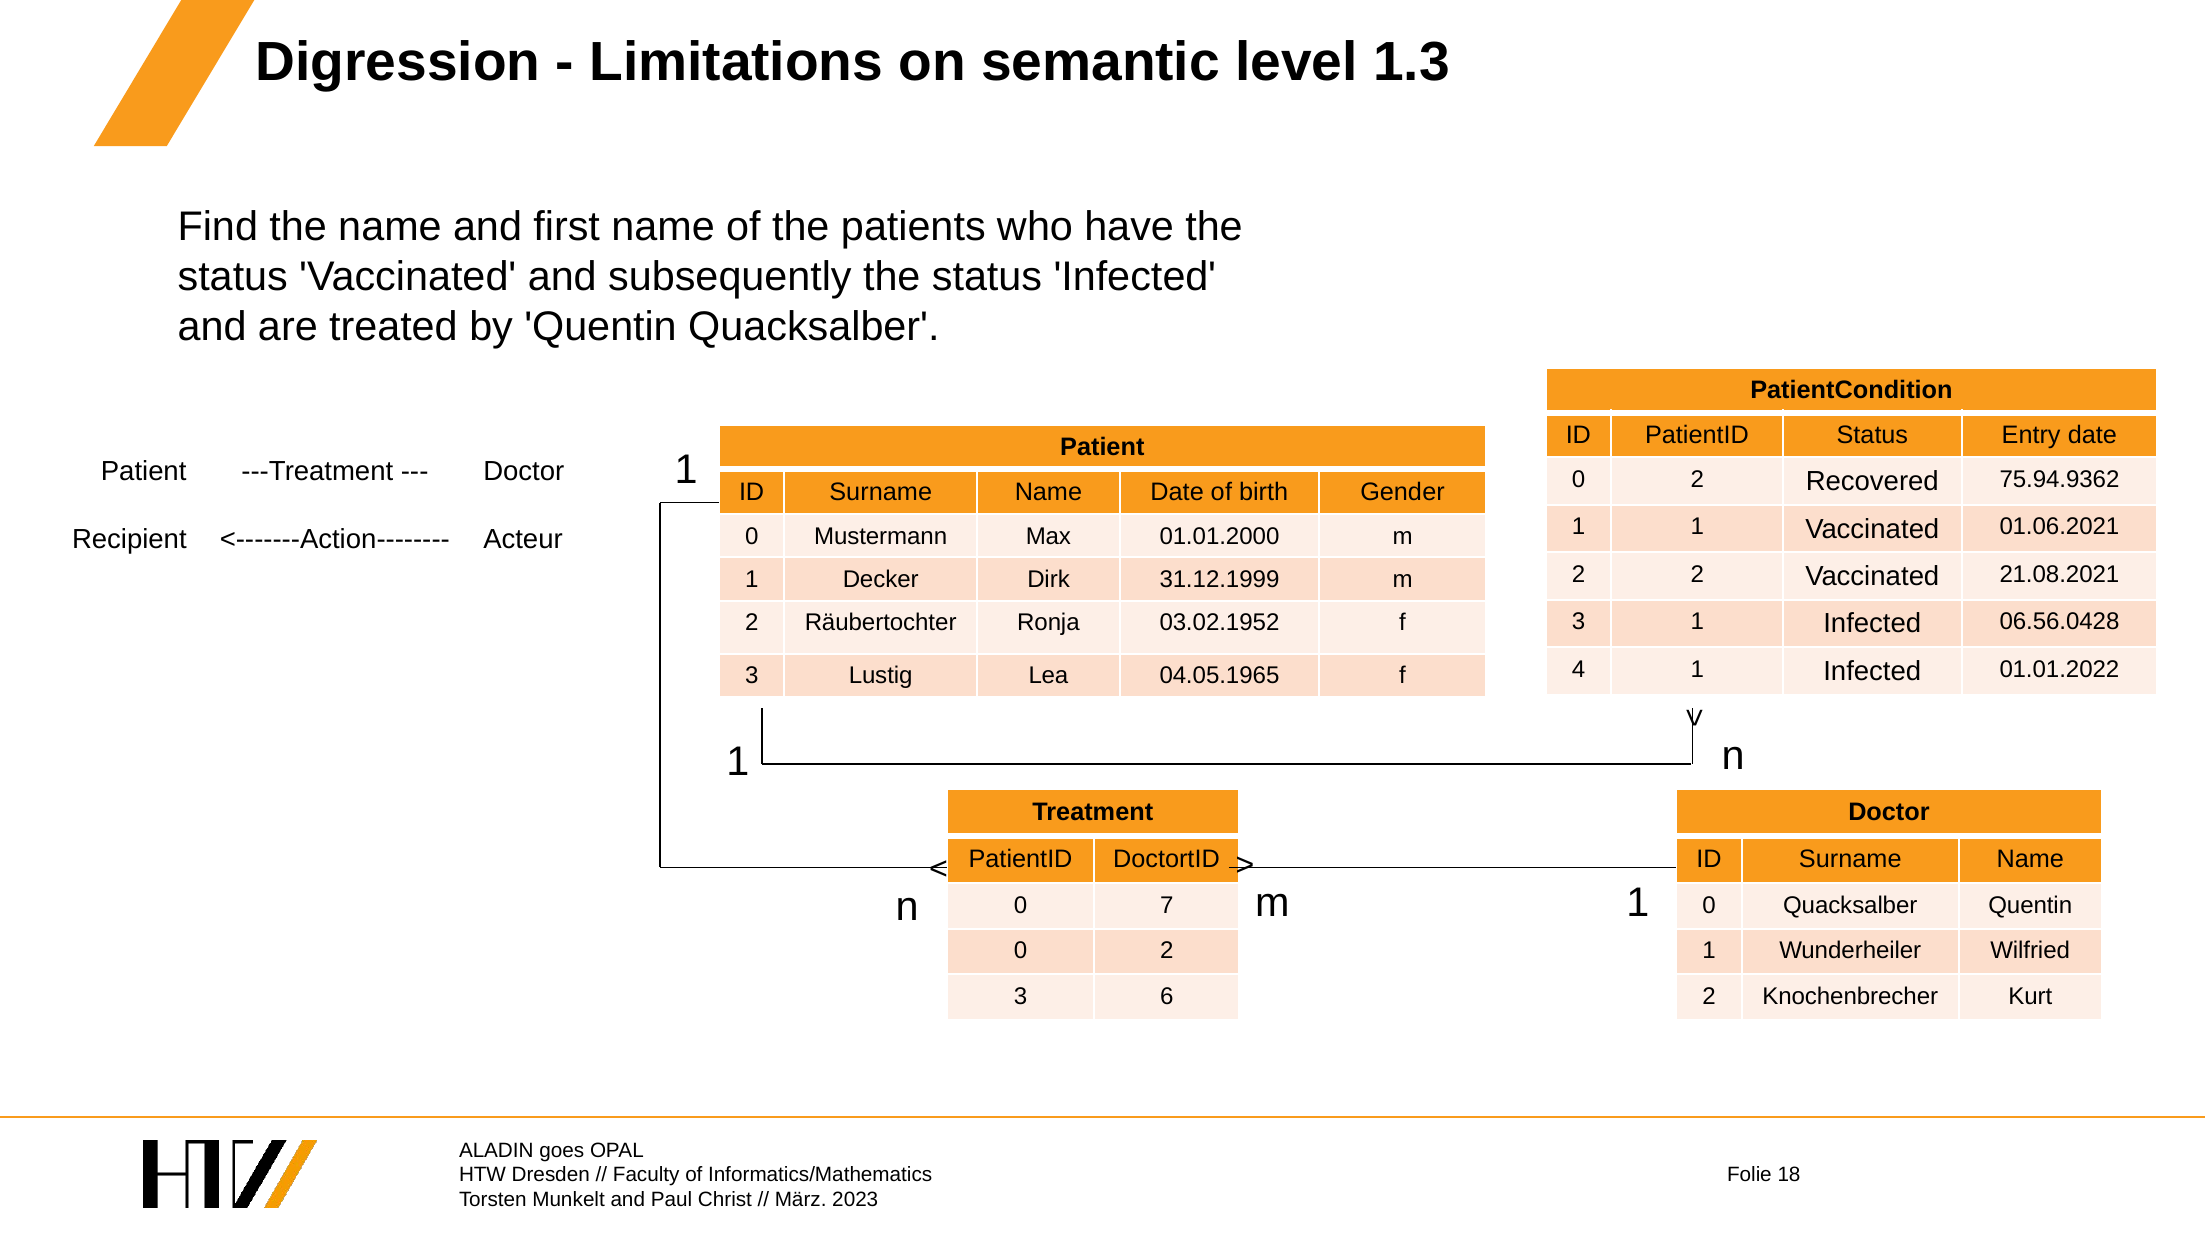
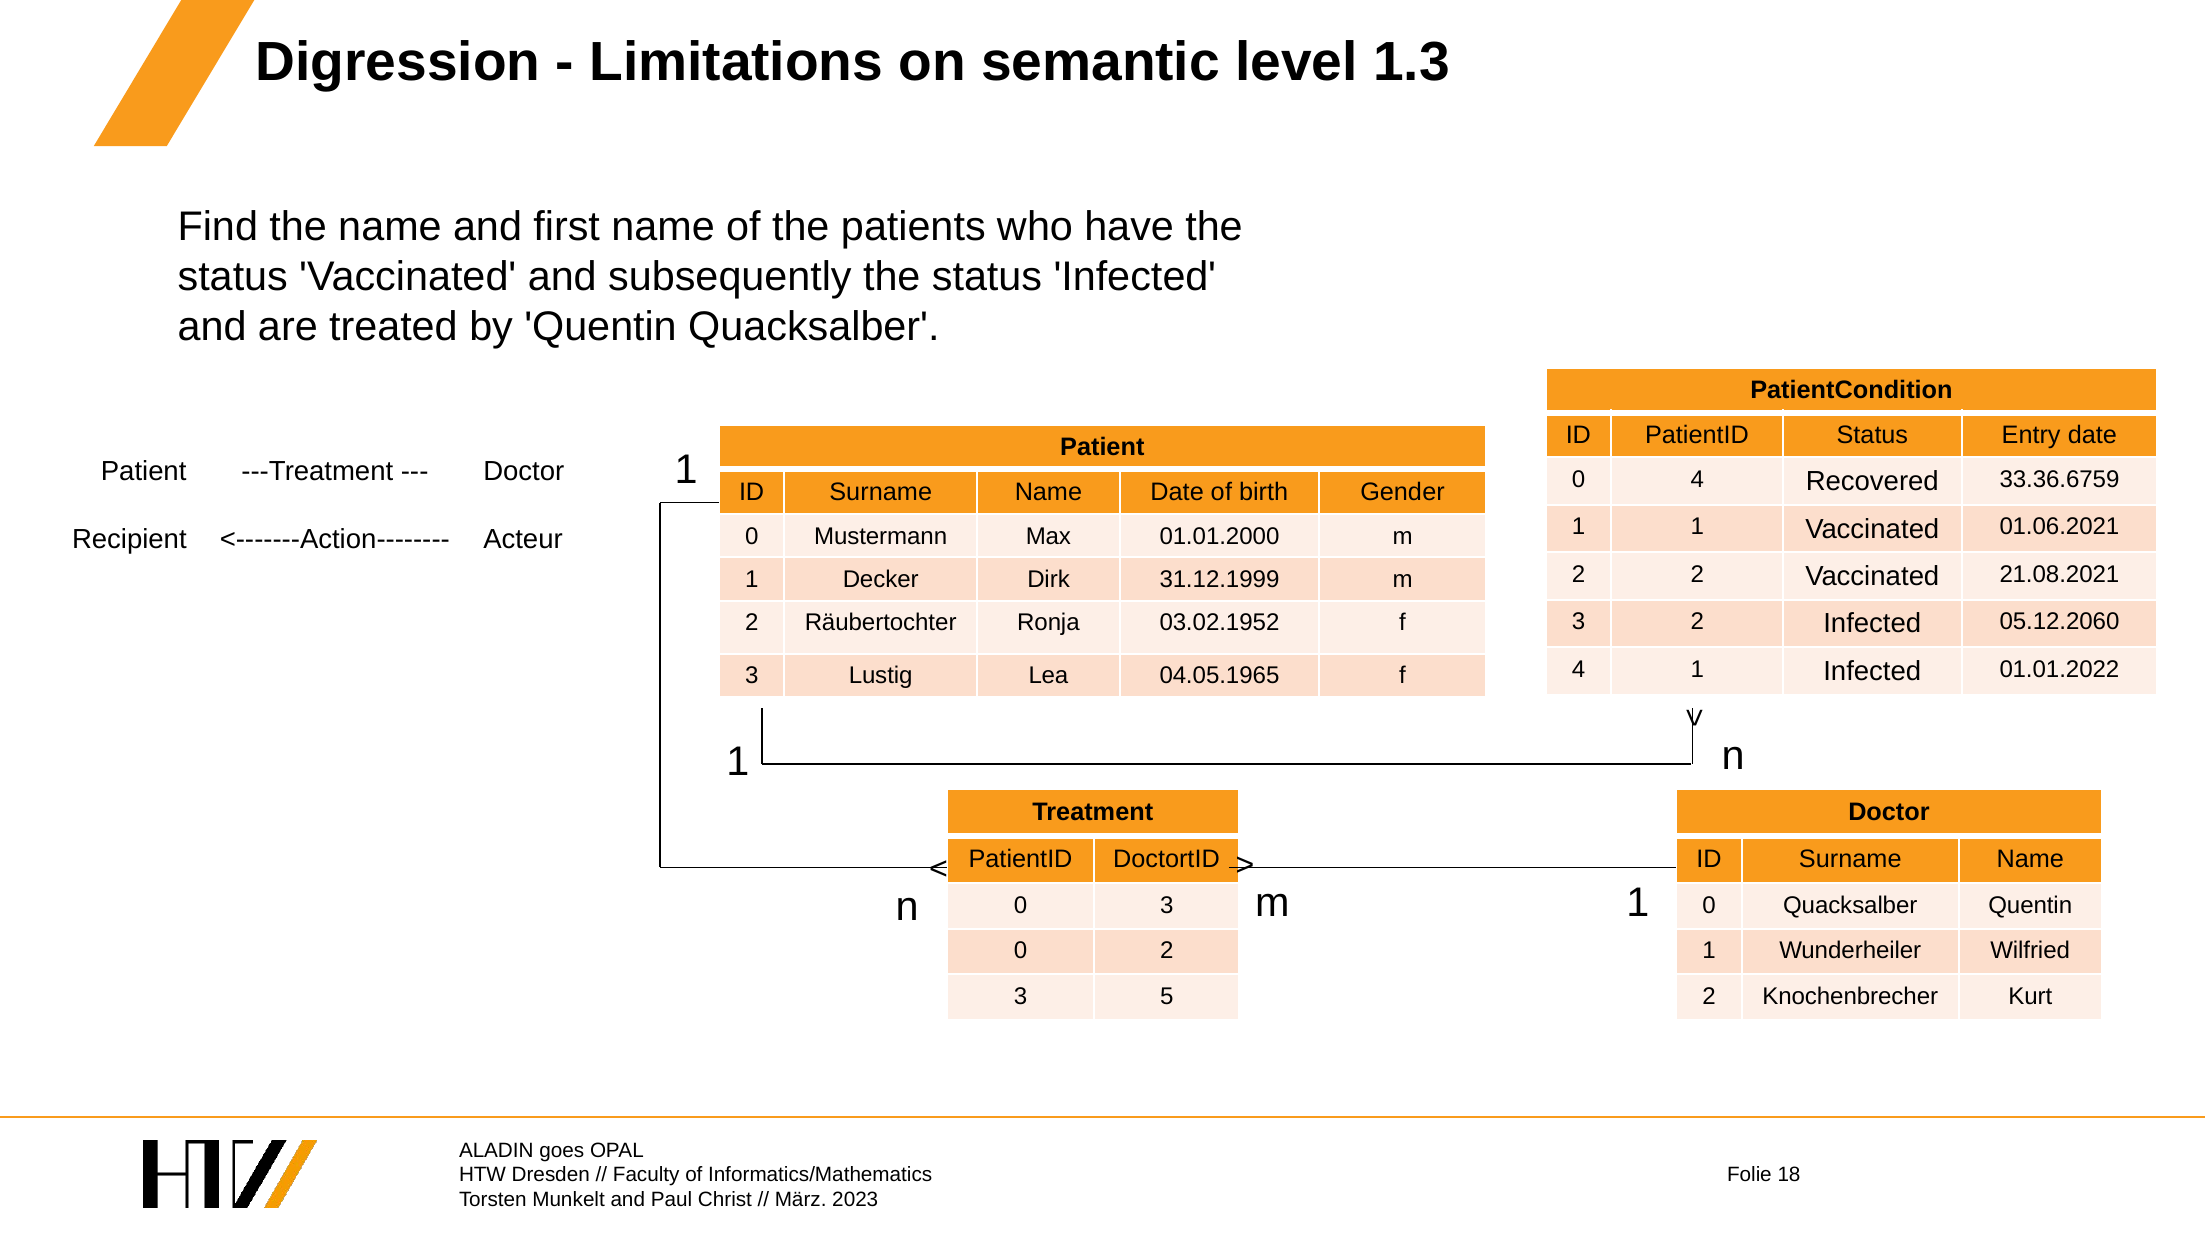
2 at (1697, 479): 2 -> 4
75.94.9362: 75.94.9362 -> 33.36.6759
3 1: 1 -> 2
06.56.0428: 06.56.0428 -> 05.12.2060
0 7: 7 -> 3
6: 6 -> 5
